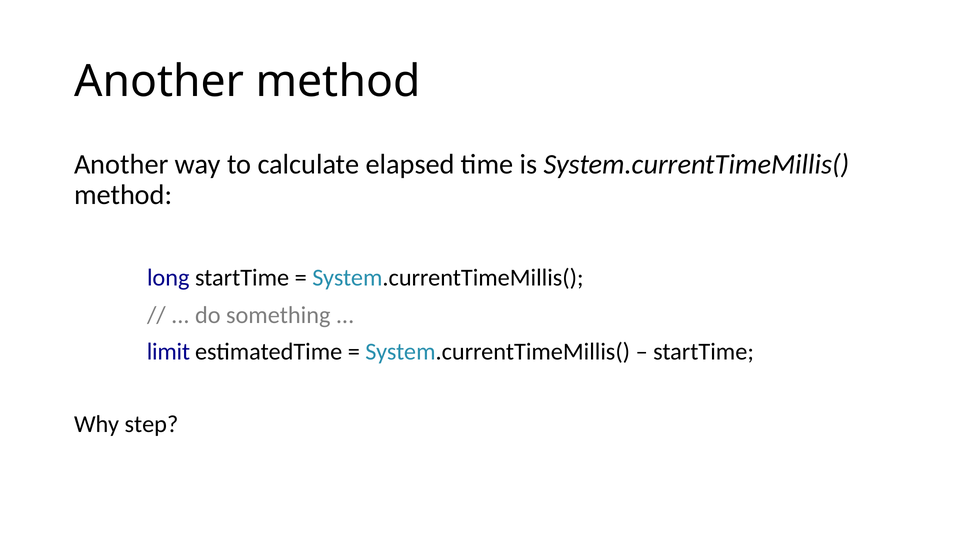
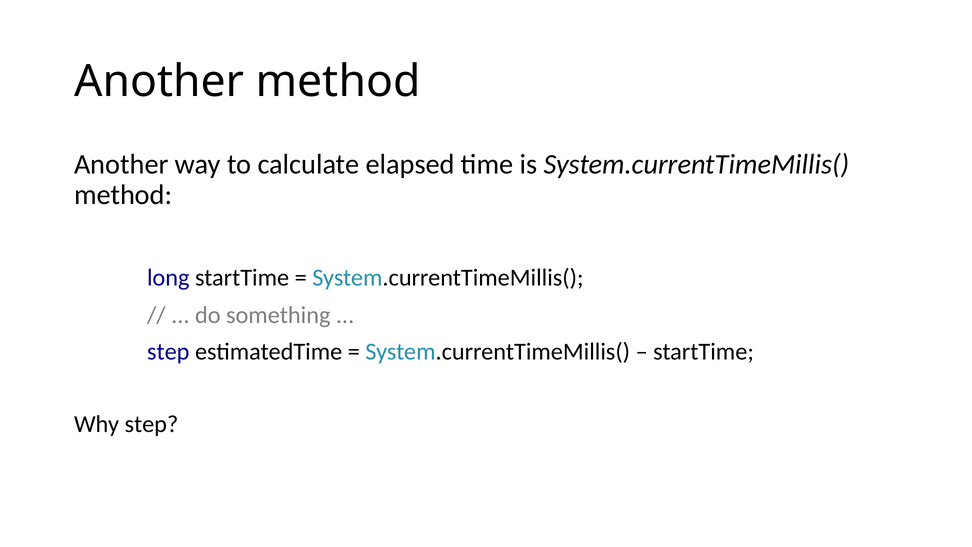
limit at (168, 351): limit -> step
